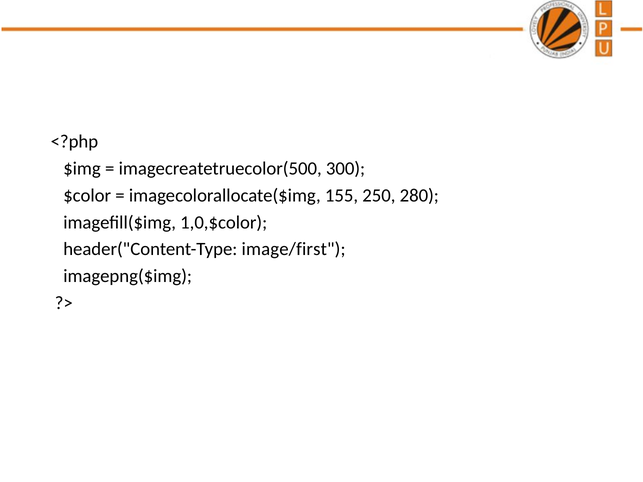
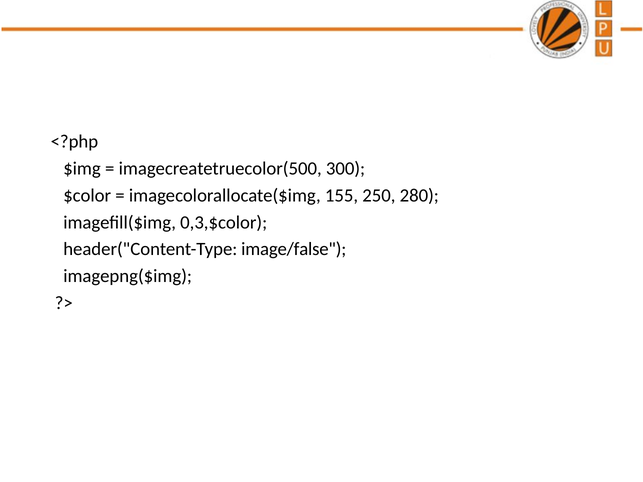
1,0,$color: 1,0,$color -> 0,3,$color
image/first: image/first -> image/false
